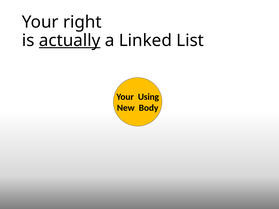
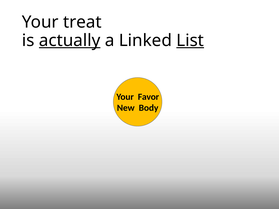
right: right -> treat
List underline: none -> present
Using: Using -> Favor
